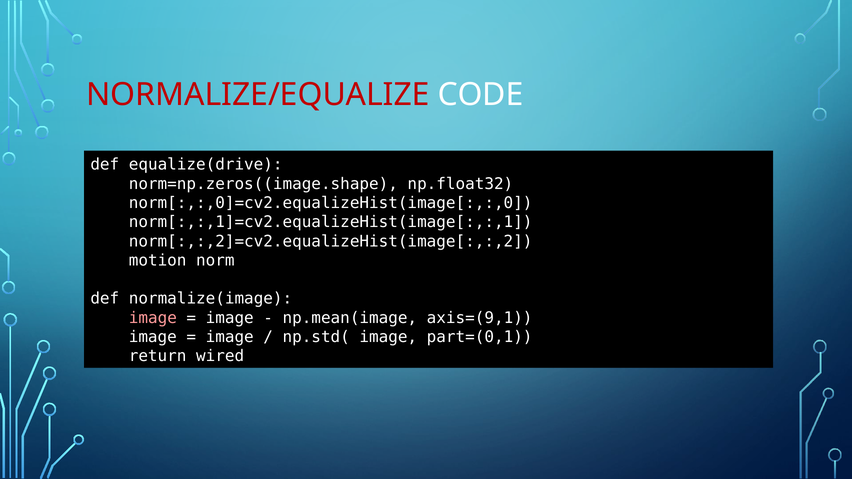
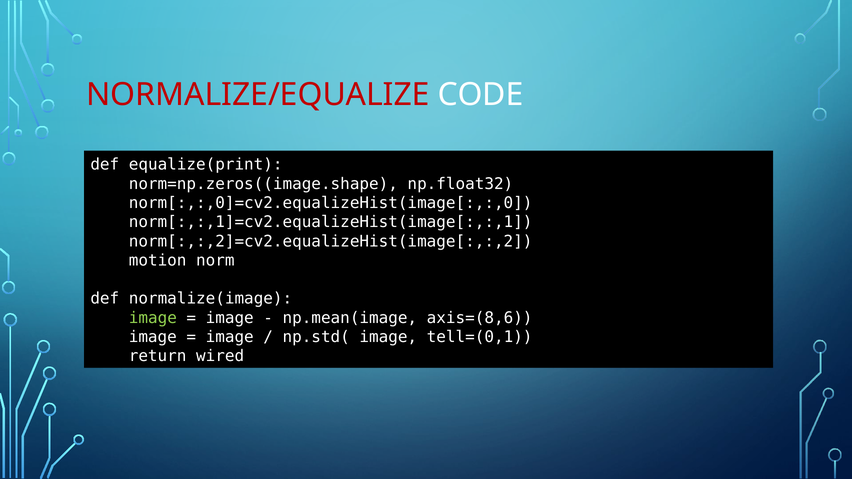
equalize(drive: equalize(drive -> equalize(print
image at (153, 318) colour: pink -> light green
axis=(9,1: axis=(9,1 -> axis=(8,6
part=(0,1: part=(0,1 -> tell=(0,1
